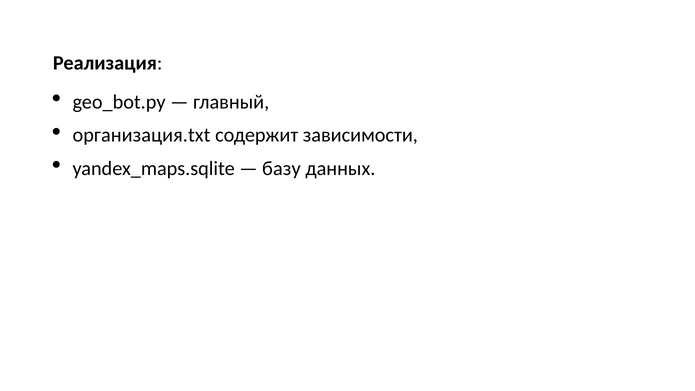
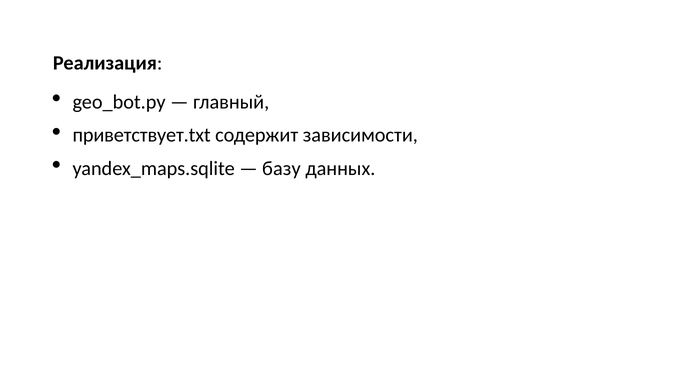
организация.txt: организация.txt -> приветствует.txt
